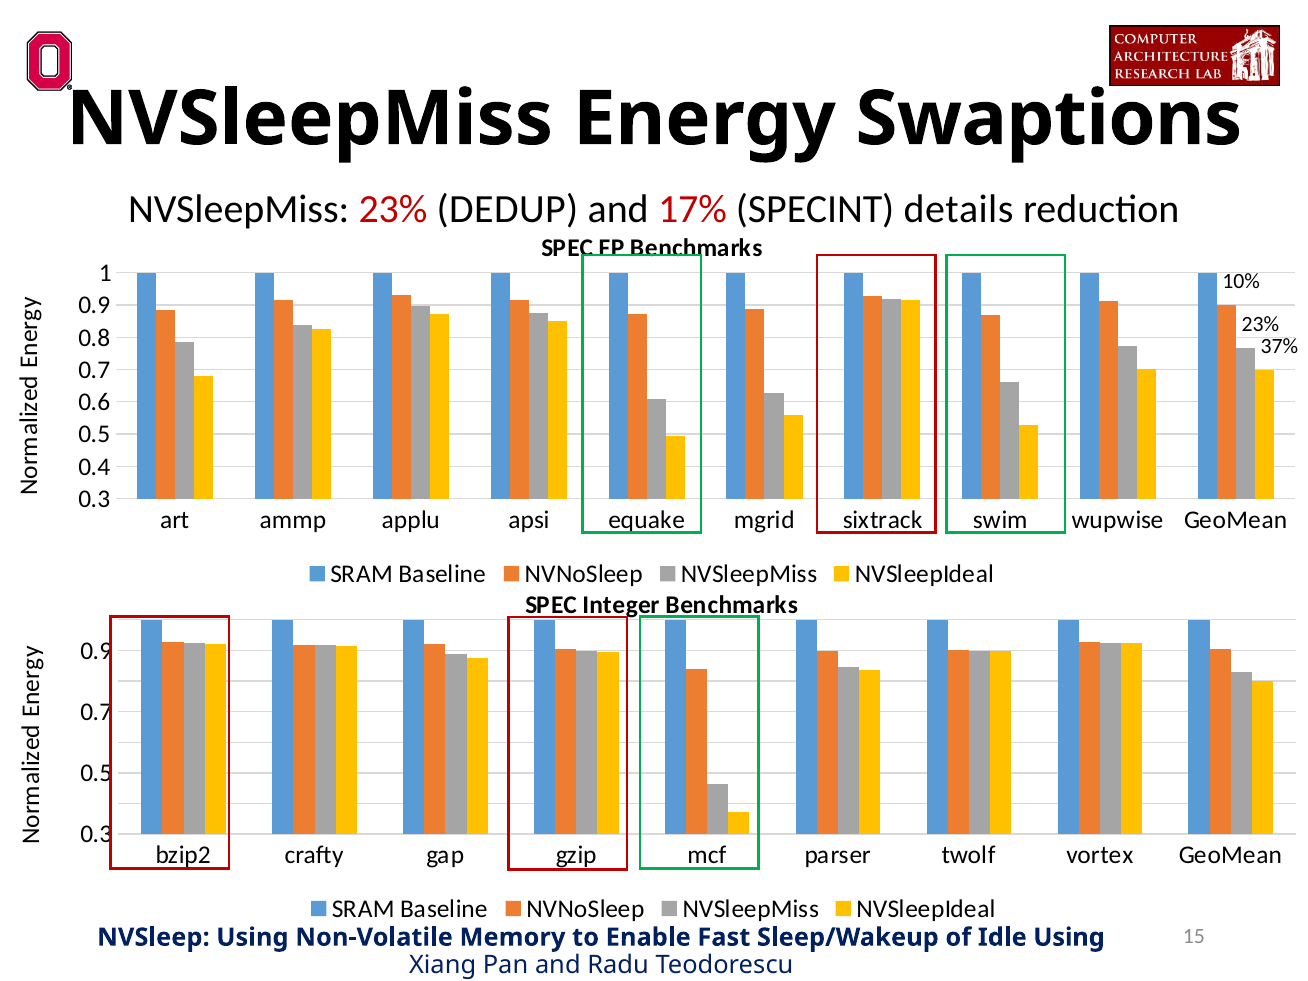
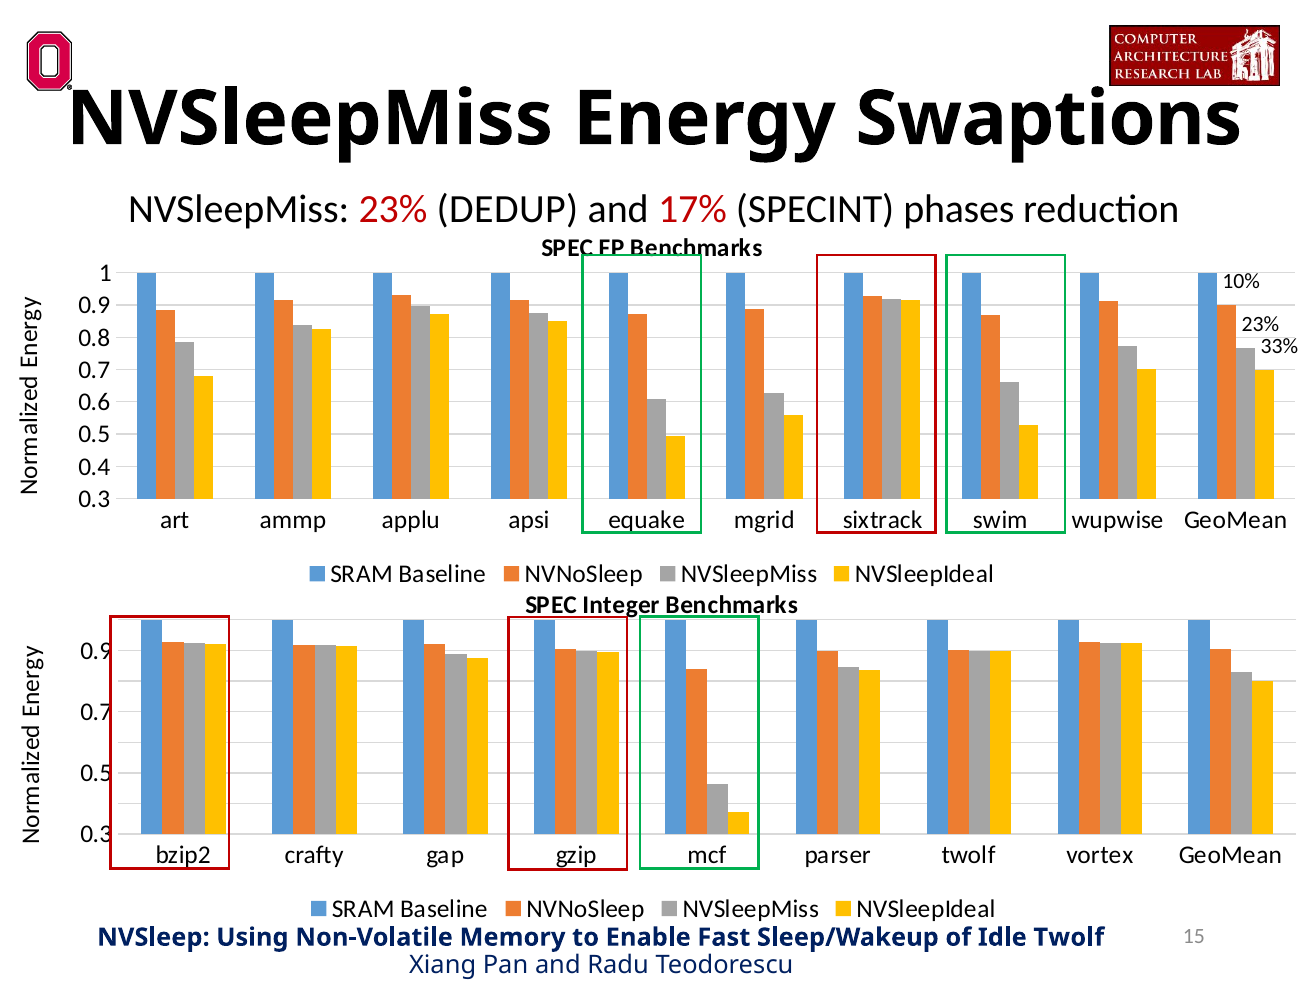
details: details -> phases
37%: 37% -> 33%
Idle Using: Using -> Twolf
